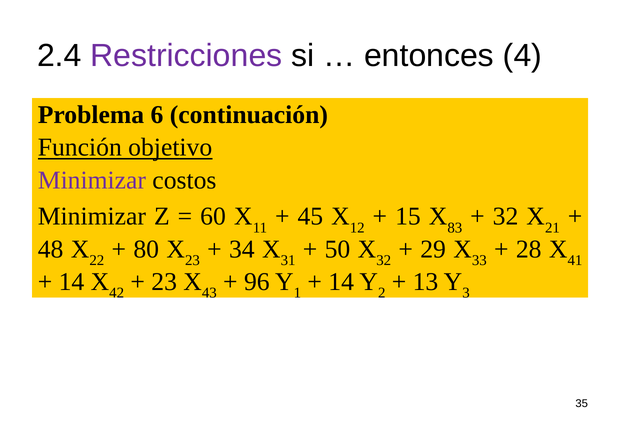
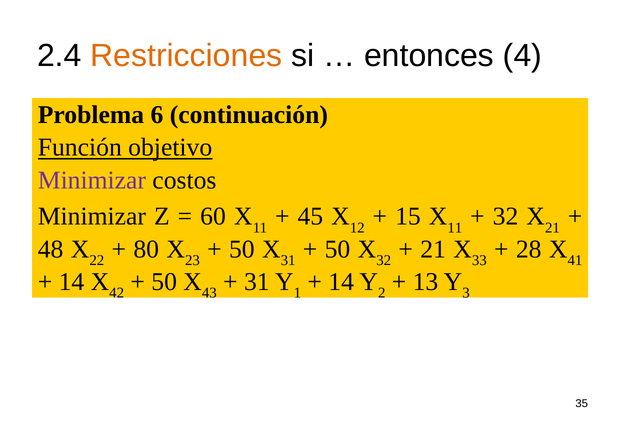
Restricciones colour: purple -> orange
83 at (455, 228): 83 -> 11
34 at (242, 250): 34 -> 50
29 at (433, 250): 29 -> 21
23 at (164, 282): 23 -> 50
96 at (257, 282): 96 -> 31
